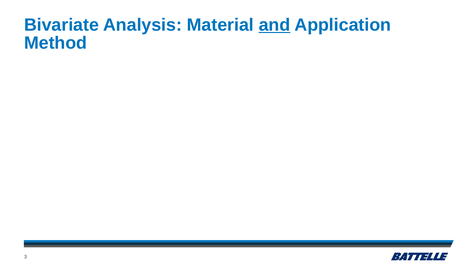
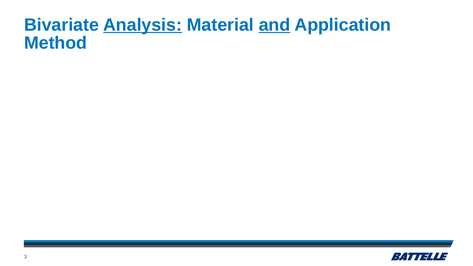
Analysis underline: none -> present
